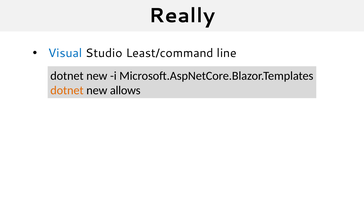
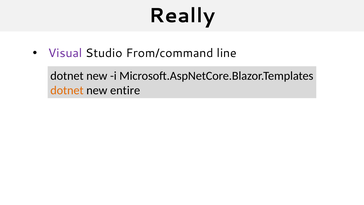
Visual colour: blue -> purple
Least/command: Least/command -> From/command
allows: allows -> entire
